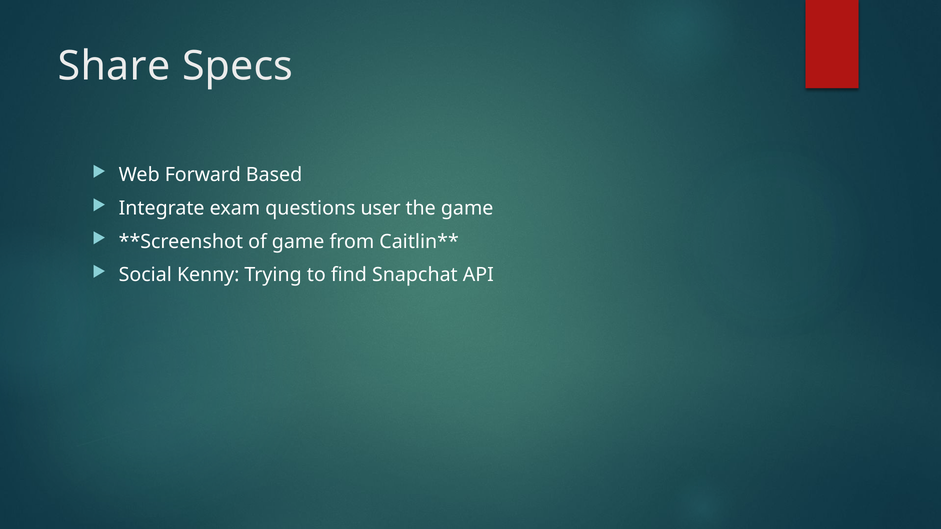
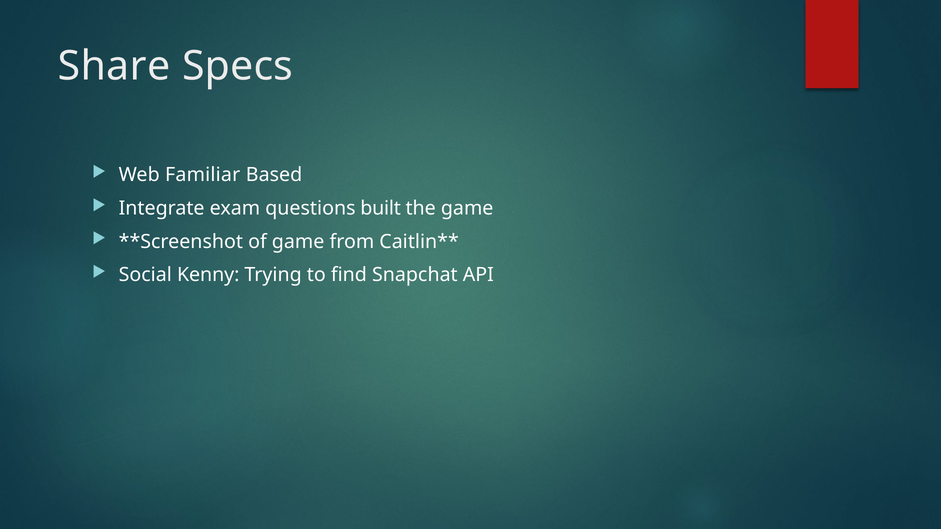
Forward: Forward -> Familiar
user: user -> built
